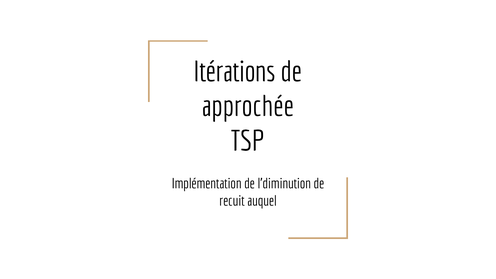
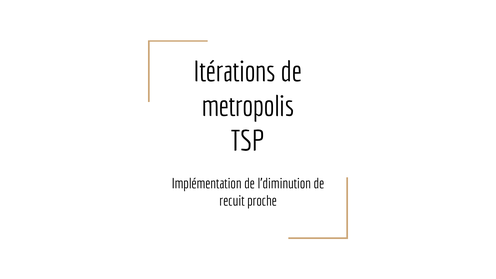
approchée: approchée -> metropolis
auquel: auquel -> proche
